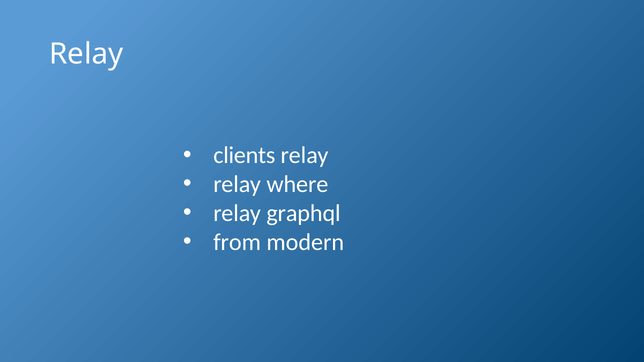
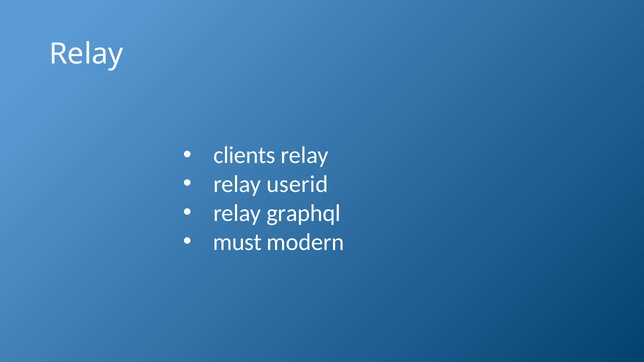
where: where -> userid
from: from -> must
